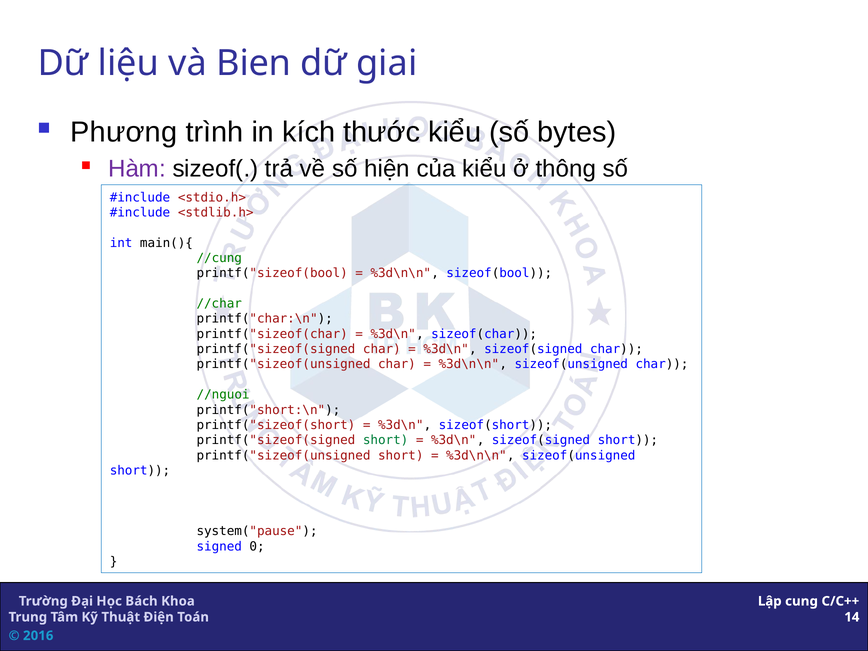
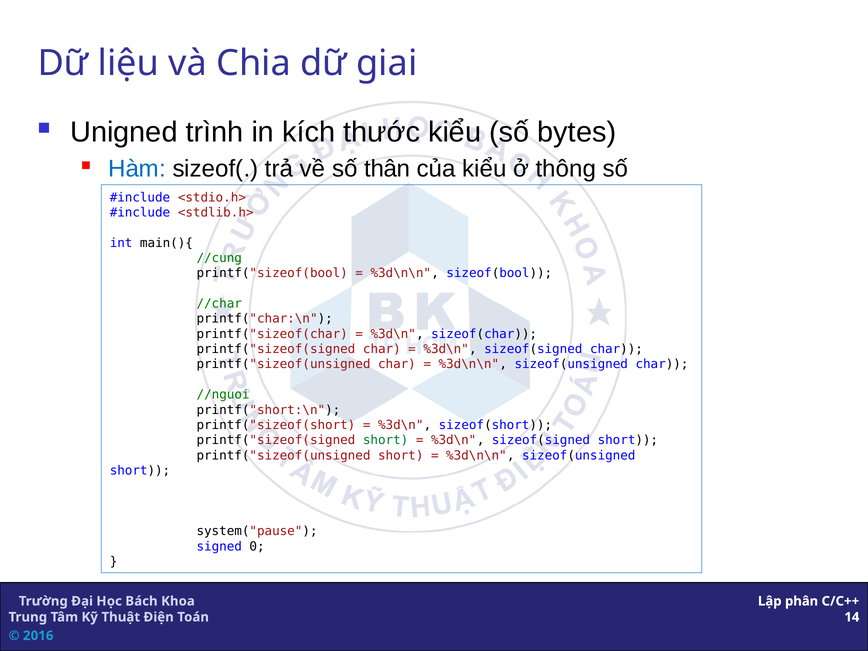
Bien: Bien -> Chia
Phương: Phương -> Unigned
Hàm colour: purple -> blue
hiện: hiện -> thân
cung: cung -> phân
